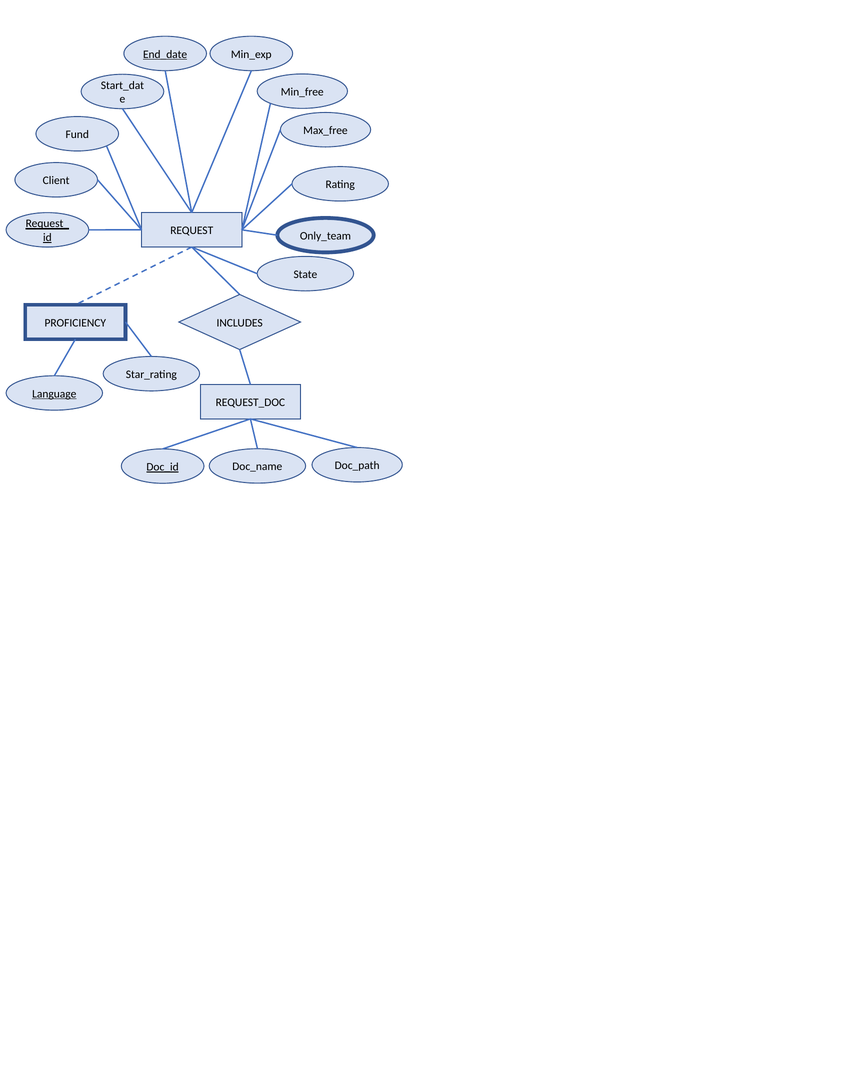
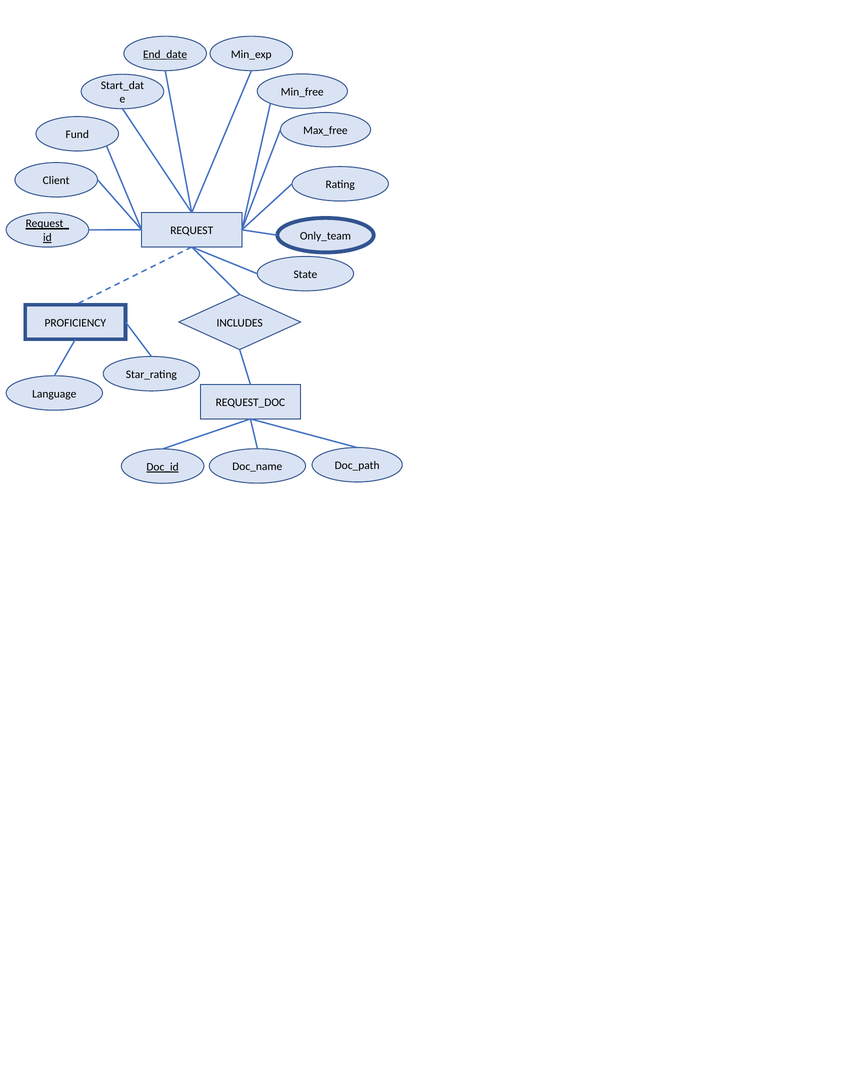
Language underline: present -> none
